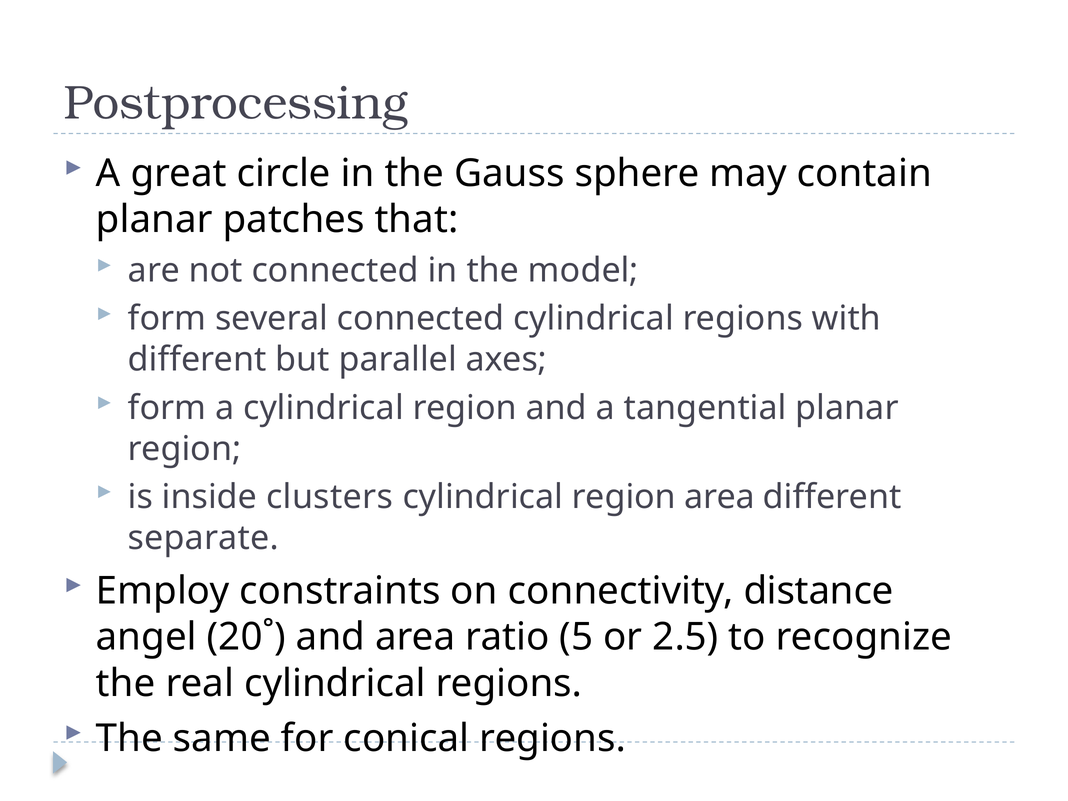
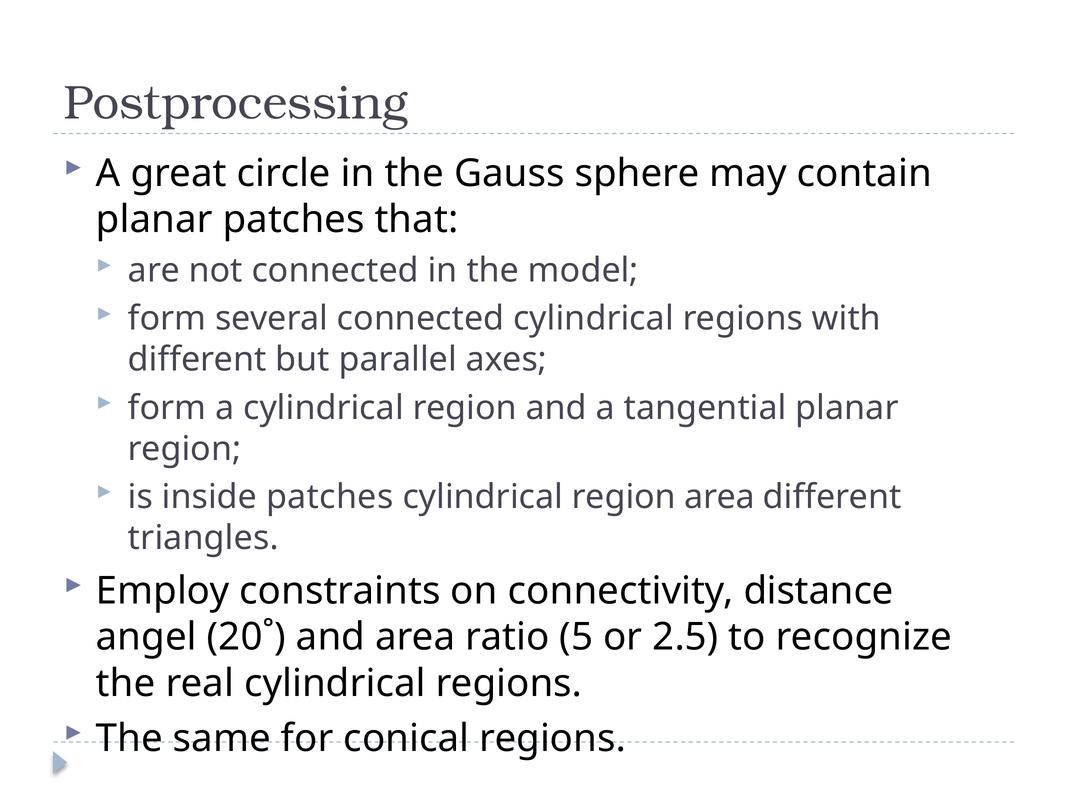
inside clusters: clusters -> patches
separate: separate -> triangles
